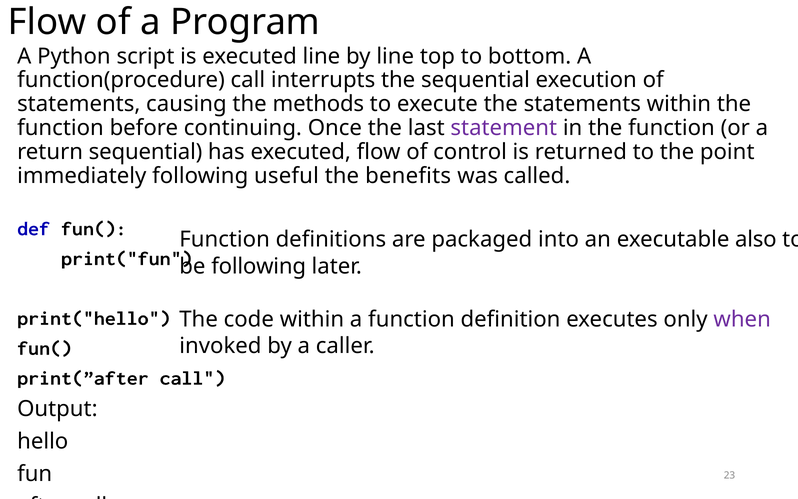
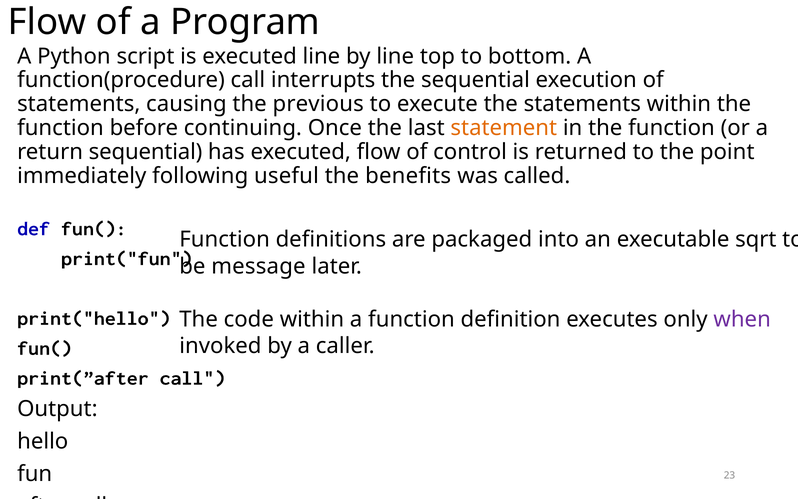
methods: methods -> previous
statement colour: purple -> orange
also: also -> sqrt
be following: following -> message
